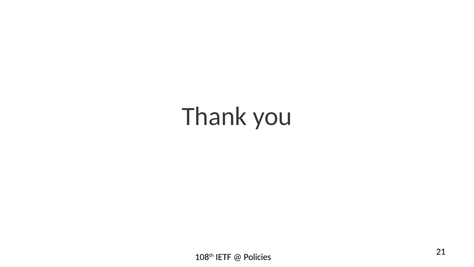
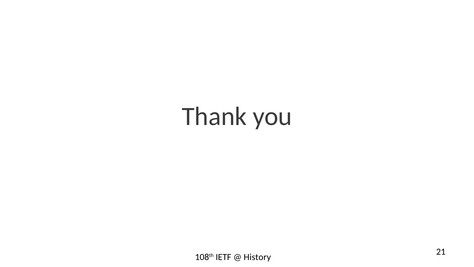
Policies: Policies -> History
